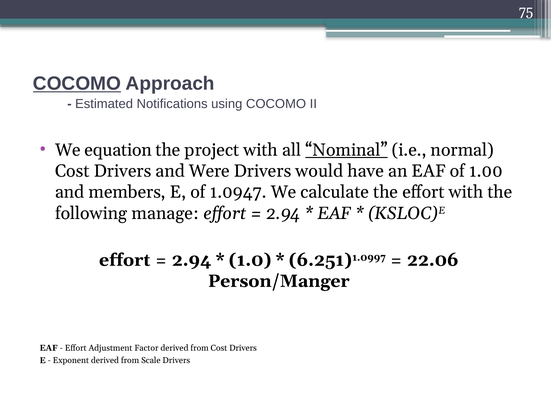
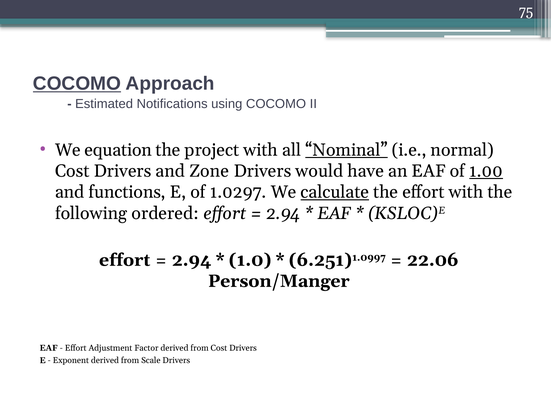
Were: Were -> Zone
1.00 underline: none -> present
members: members -> functions
1.0947: 1.0947 -> 1.0297
calculate underline: none -> present
manage: manage -> ordered
